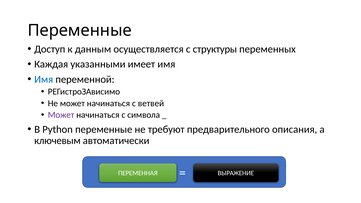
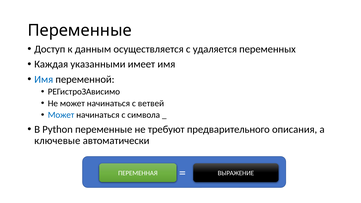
структуры: структуры -> удаляется
Может at (61, 115) colour: purple -> blue
ключевым: ключевым -> ключевые
